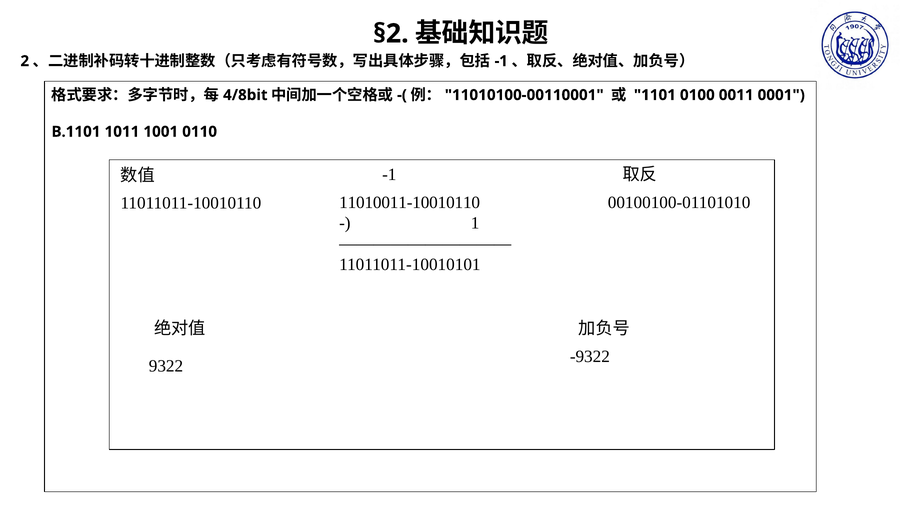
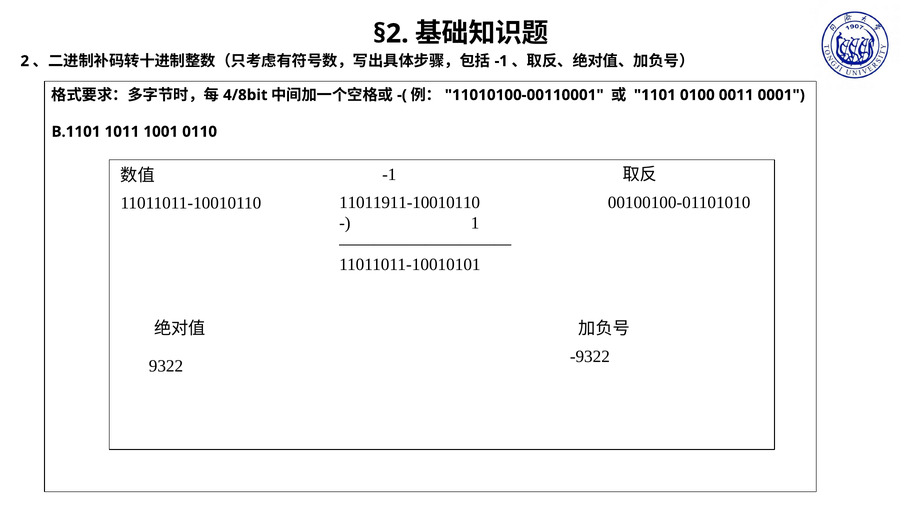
11010011-10010110: 11010011-10010110 -> 11011911-10010110
